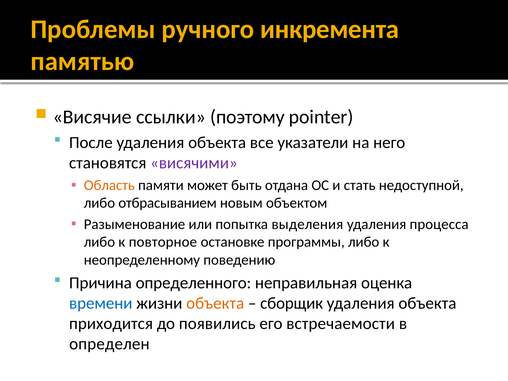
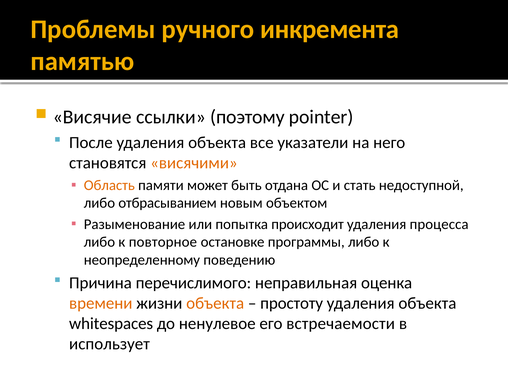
висячими colour: purple -> orange
выделения: выделения -> происходит
определенного: определенного -> перечислимого
времени colour: blue -> orange
сборщик: сборщик -> простоту
приходится: приходится -> whitespaces
появились: появились -> ненулевое
определен: определен -> использует
